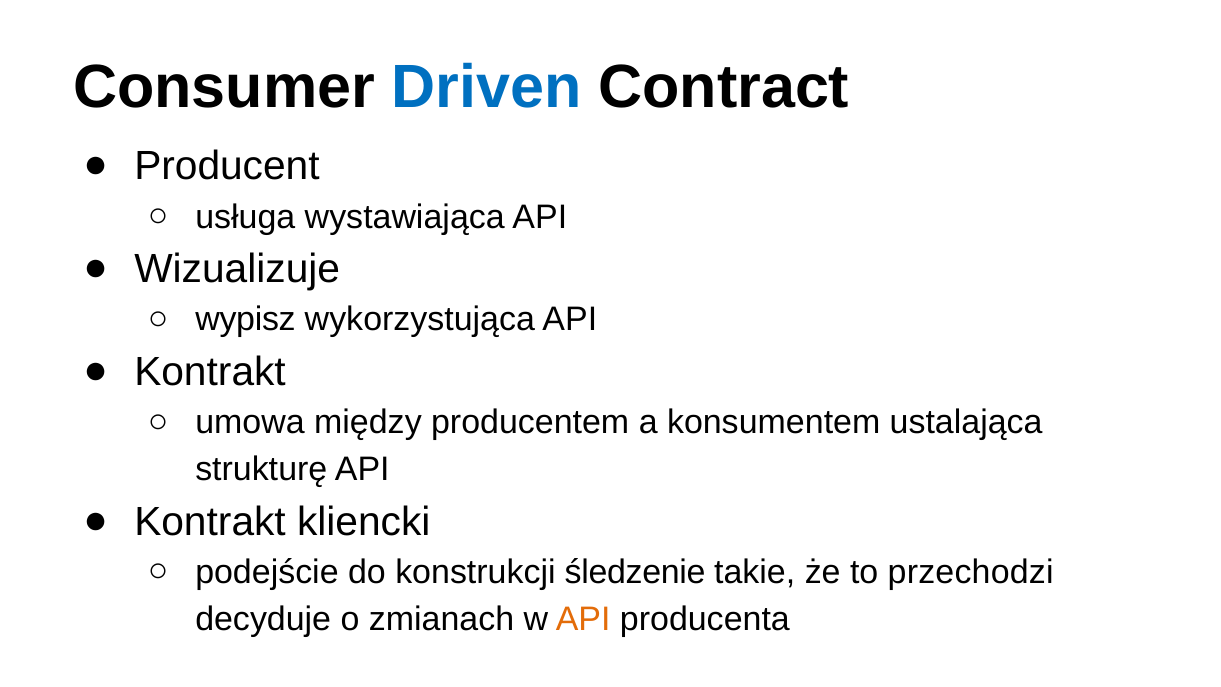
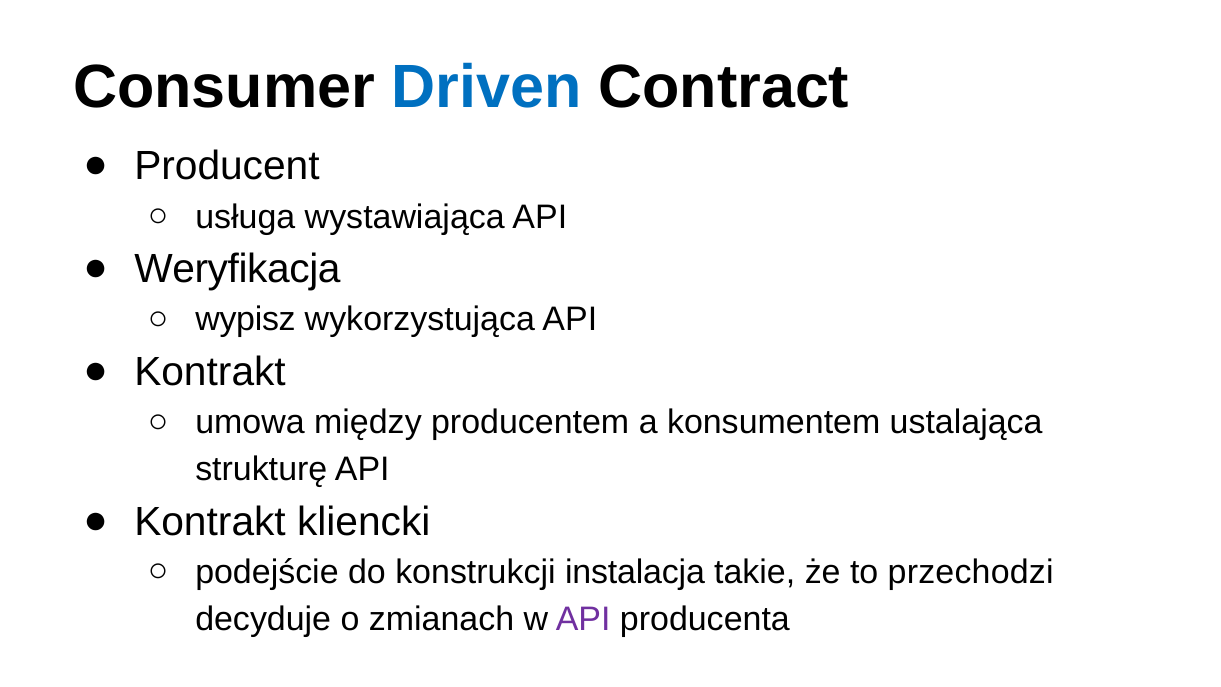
Wizualizuje: Wizualizuje -> Weryfikacja
śledzenie: śledzenie -> instalacja
API at (583, 619) colour: orange -> purple
